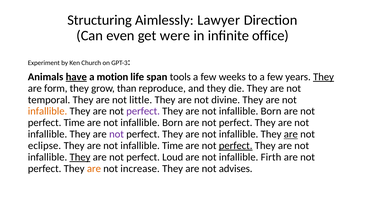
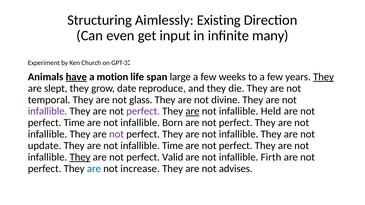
Lawyer: Lawyer -> Existing
were: were -> input
office: office -> many
tools: tools -> large
form: form -> slept
than: than -> date
little: little -> glass
infallible at (48, 111) colour: orange -> purple
are at (192, 111) underline: none -> present
Born at (271, 111): Born -> Held
are at (291, 134) underline: present -> none
eclipse: eclipse -> update
perfect at (236, 146) underline: present -> none
Loud: Loud -> Valid
are at (94, 169) colour: orange -> blue
